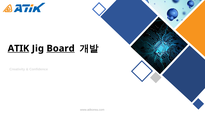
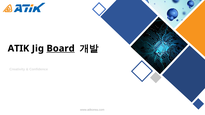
ATIK underline: present -> none
